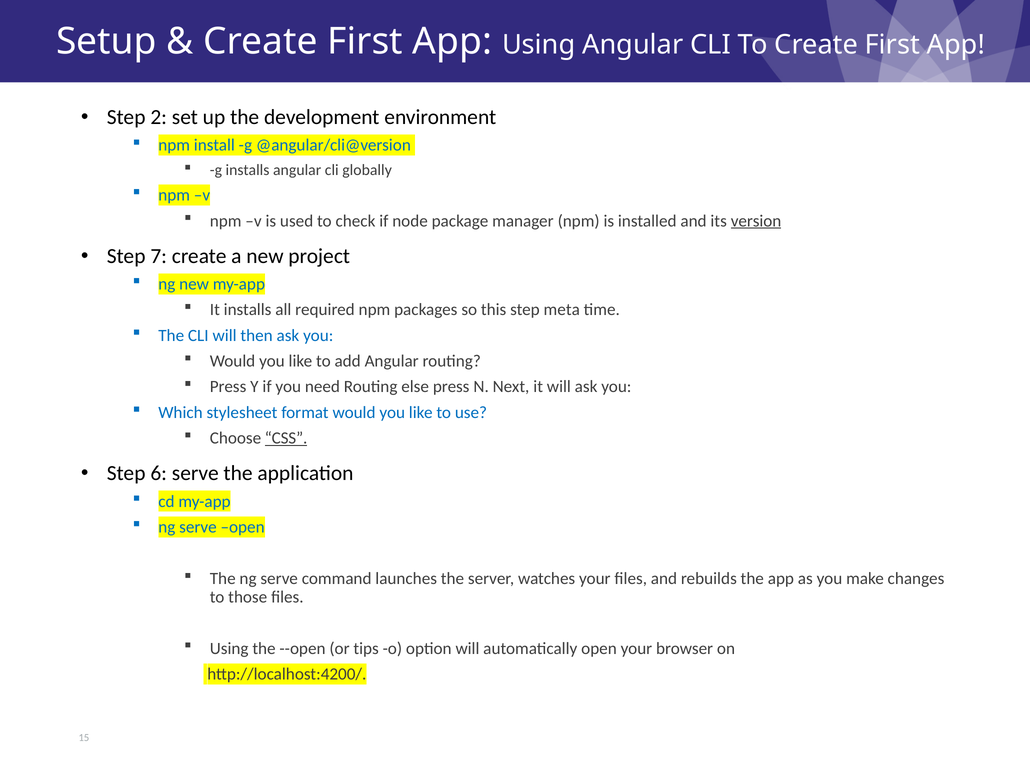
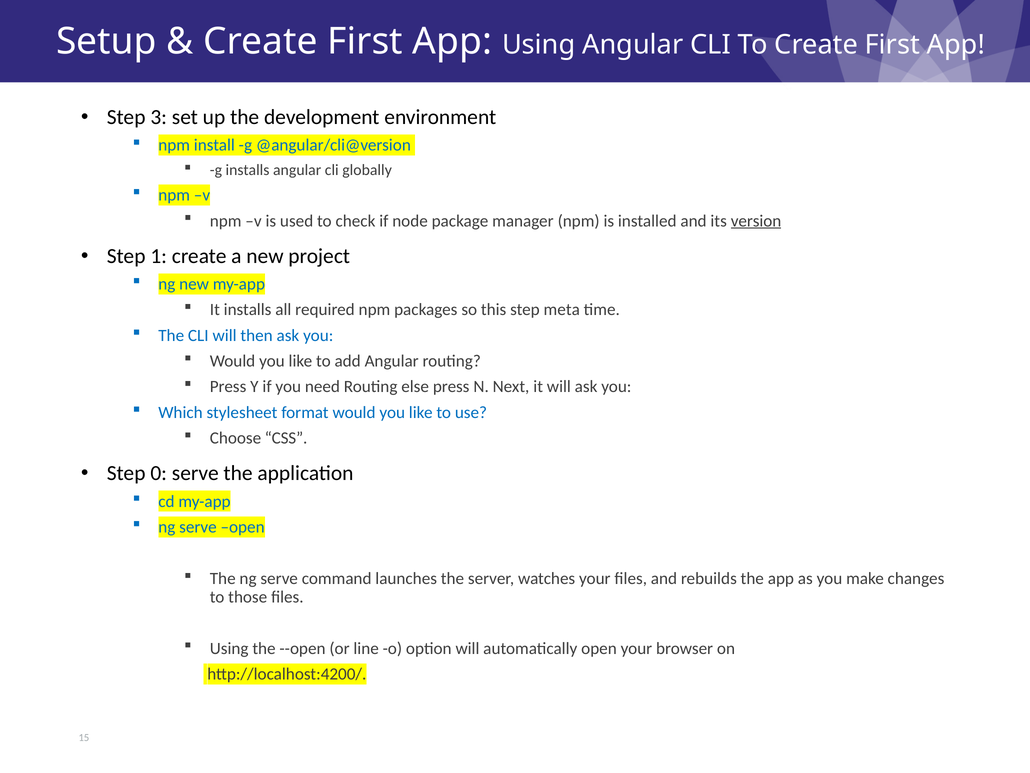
2: 2 -> 3
7: 7 -> 1
CSS underline: present -> none
6: 6 -> 0
tips: tips -> line
